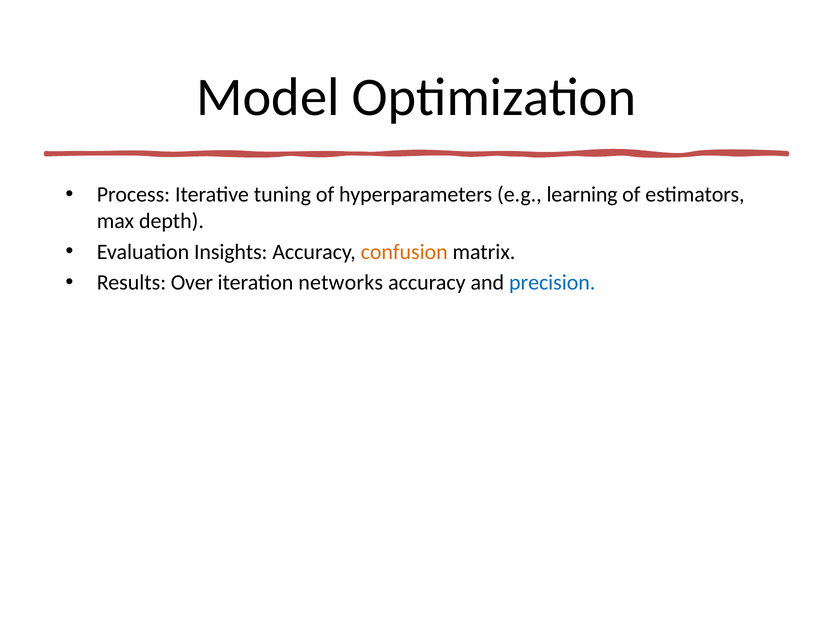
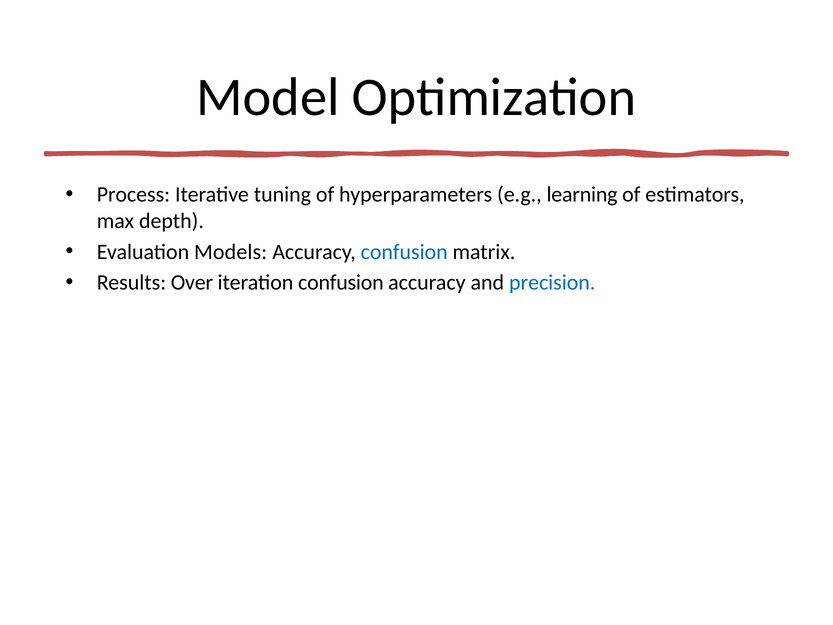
Insights: Insights -> Models
confusion at (404, 252) colour: orange -> blue
iteration networks: networks -> confusion
